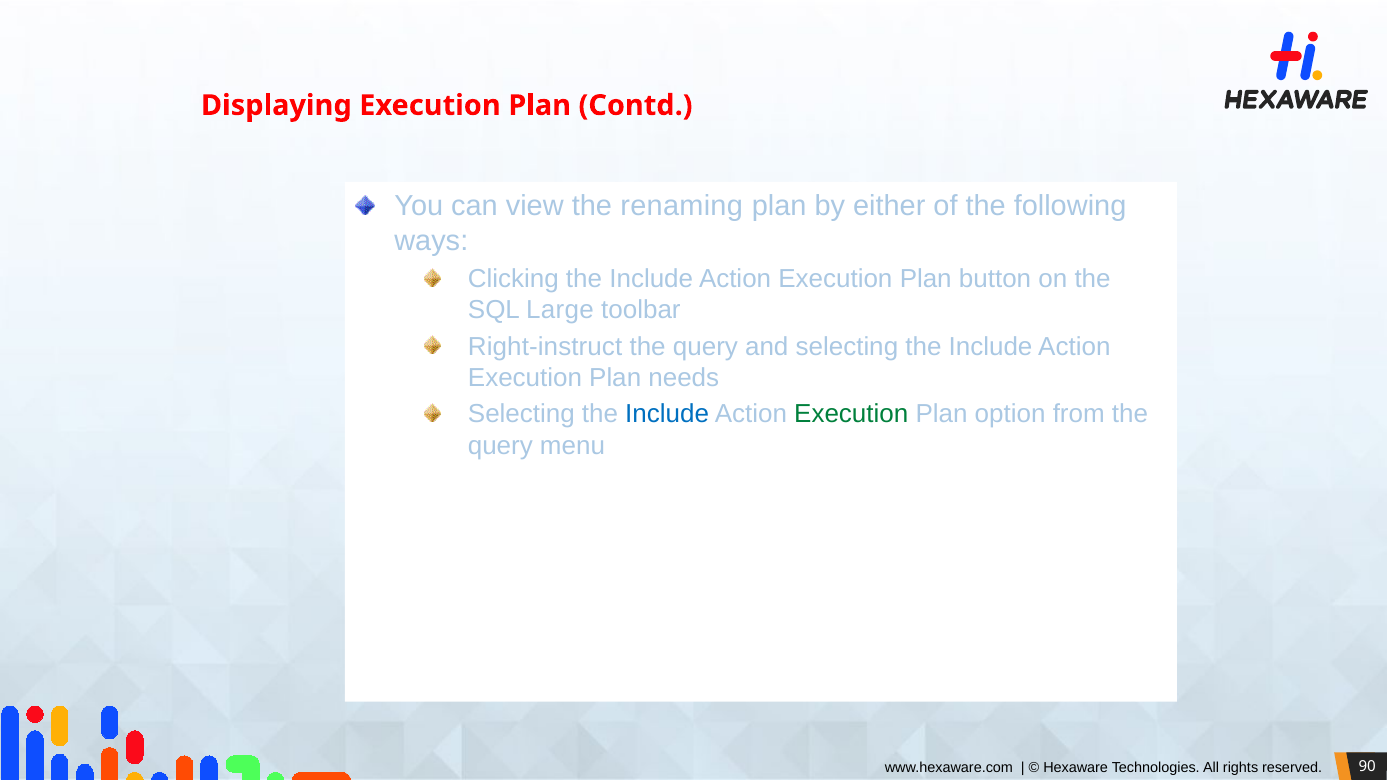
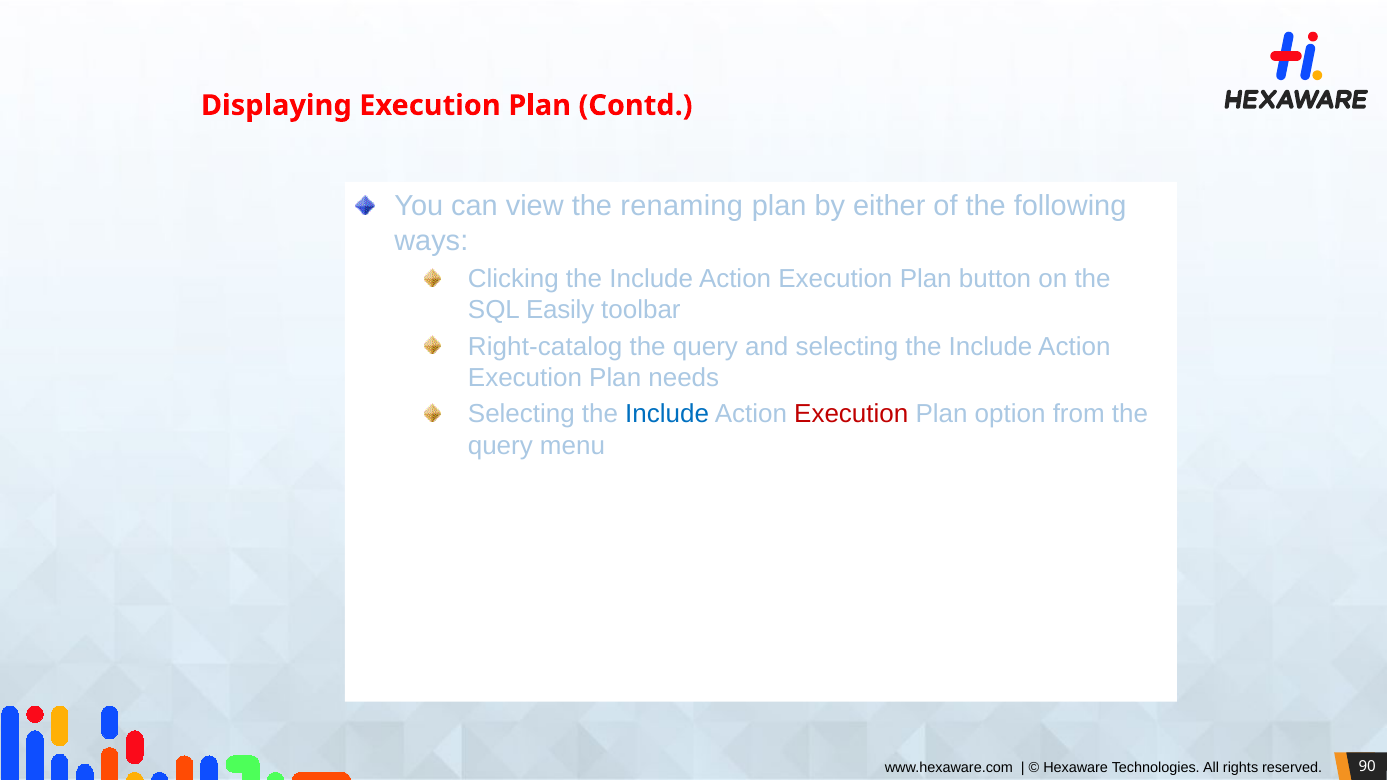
Large: Large -> Easily
Right-instruct: Right-instruct -> Right-catalog
Execution at (851, 414) colour: green -> red
